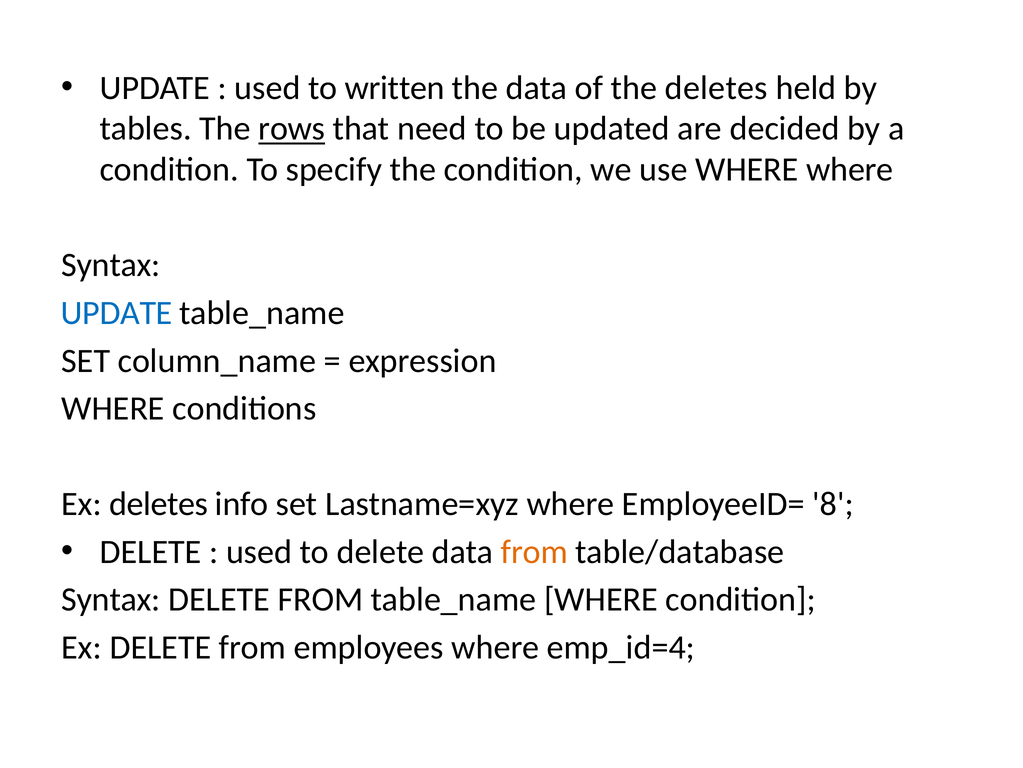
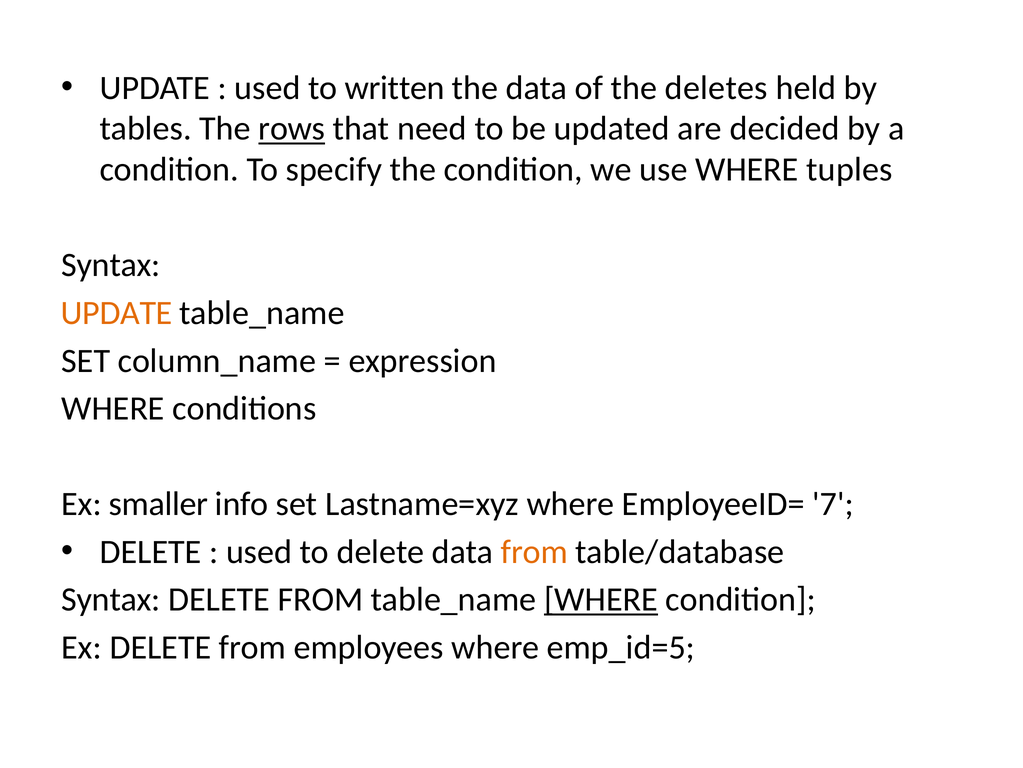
WHERE where: where -> tuples
UPDATE at (117, 313) colour: blue -> orange
Ex deletes: deletes -> smaller
8: 8 -> 7
WHERE at (601, 599) underline: none -> present
emp_id=4: emp_id=4 -> emp_id=5
